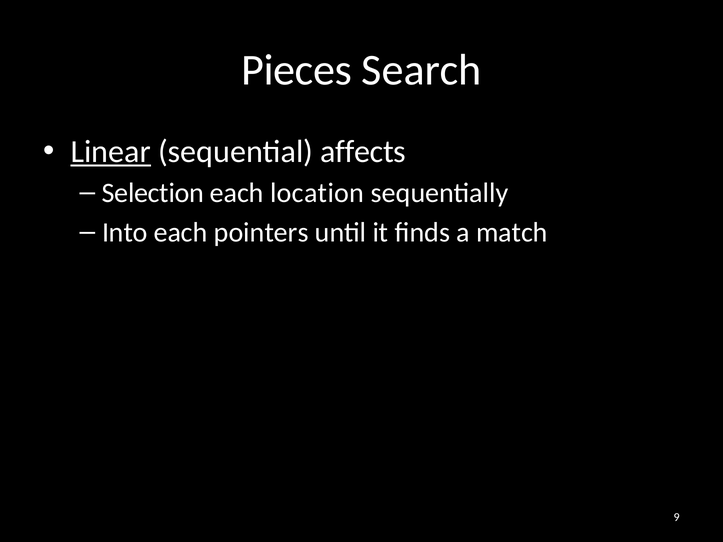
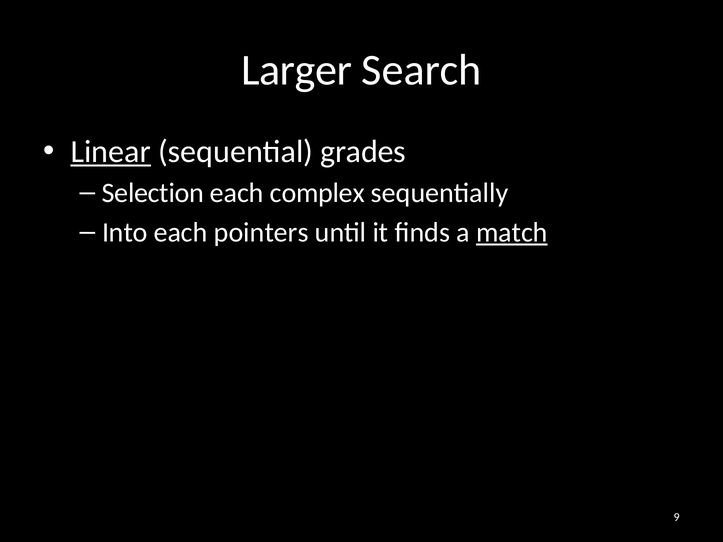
Pieces: Pieces -> Larger
affects: affects -> grades
location: location -> complex
match underline: none -> present
